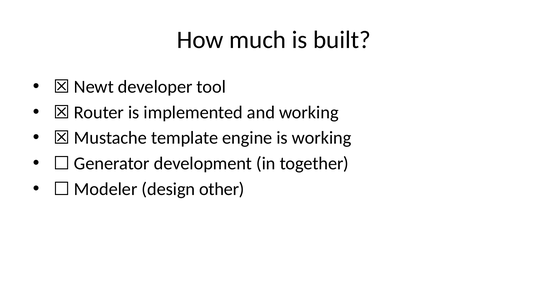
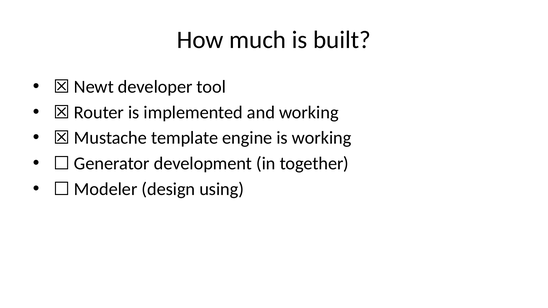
other: other -> using
